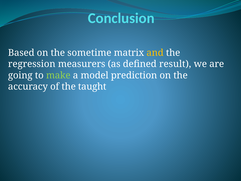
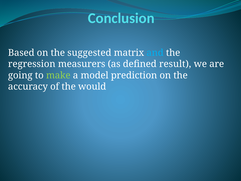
sometime: sometime -> suggested
and colour: yellow -> light blue
taught: taught -> would
